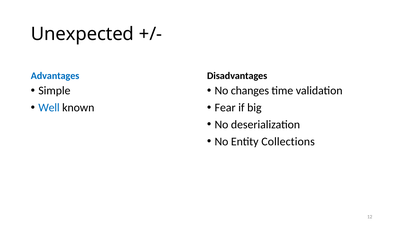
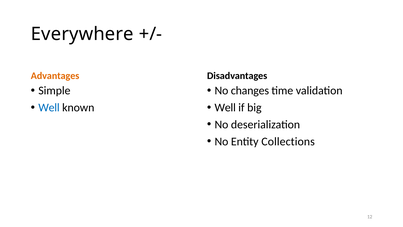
Unexpected: Unexpected -> Everywhere
Advantages colour: blue -> orange
Fear at (225, 107): Fear -> Well
